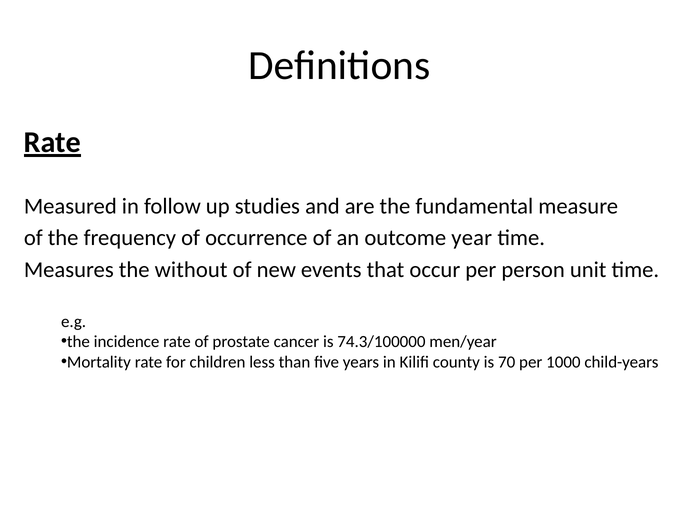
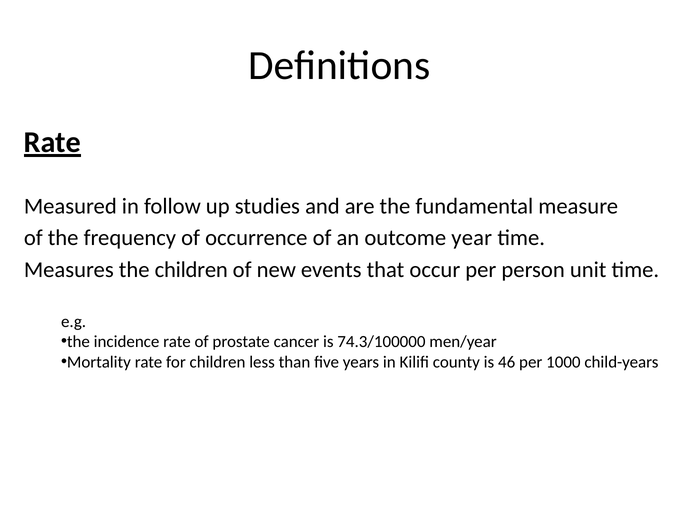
the without: without -> children
70: 70 -> 46
